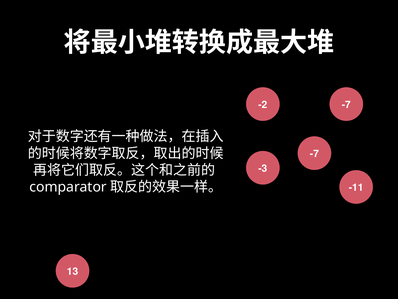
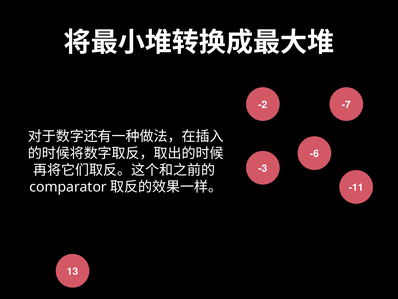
-7 at (314, 154): -7 -> -6
